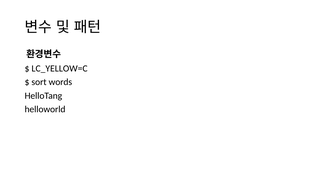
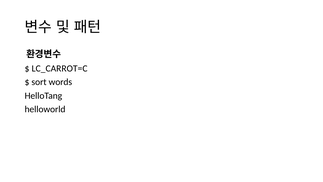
LC_YELLOW=C: LC_YELLOW=C -> LC_CARROT=C
